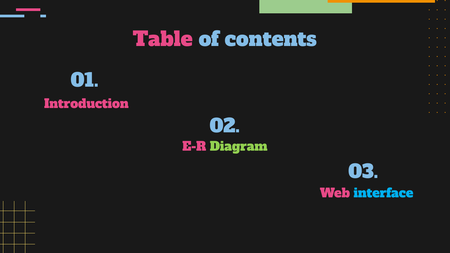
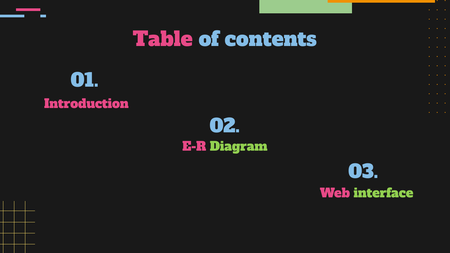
interface colour: light blue -> light green
